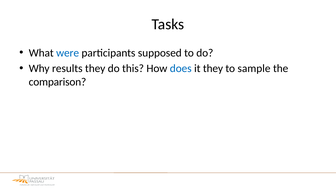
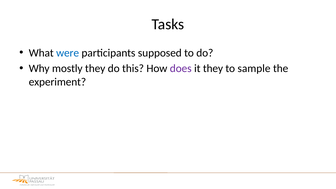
results: results -> mostly
does colour: blue -> purple
comparison: comparison -> experiment
